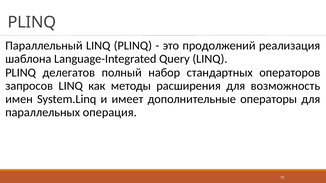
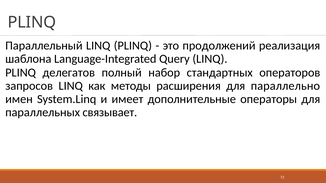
возможность: возможность -> параллельно
операция: операция -> связывает
